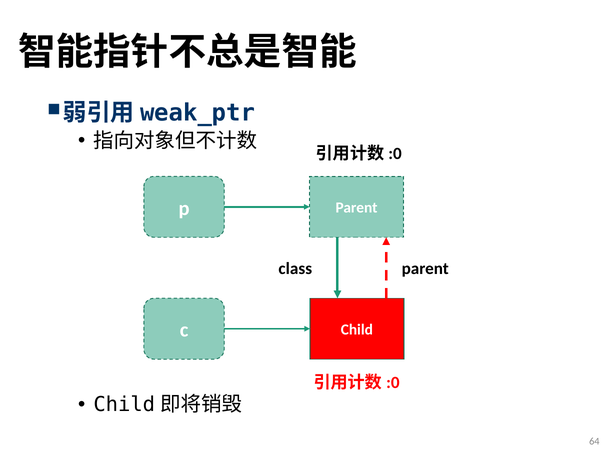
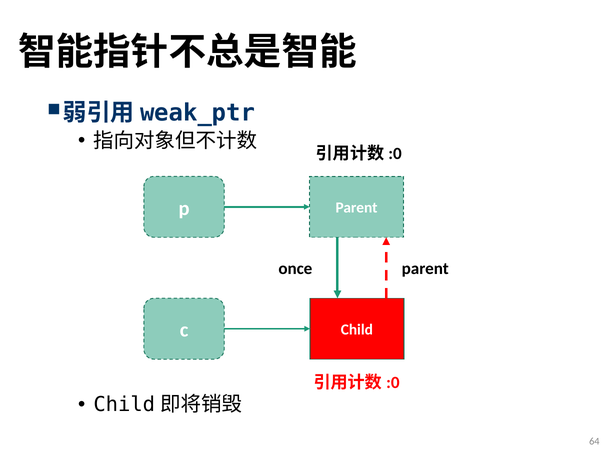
class: class -> once
